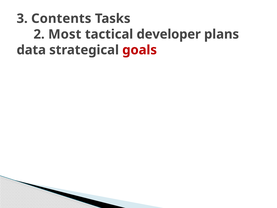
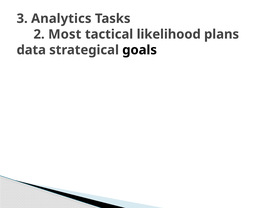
Contents: Contents -> Analytics
developer: developer -> likelihood
goals colour: red -> black
